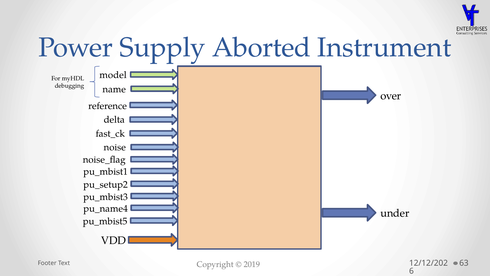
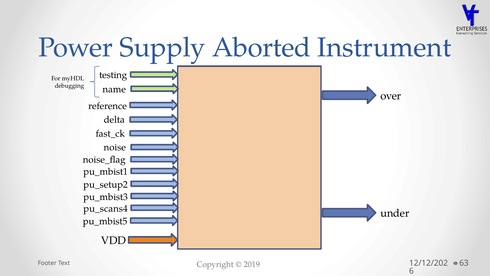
model: model -> testing
pu_name4: pu_name4 -> pu_scans4
